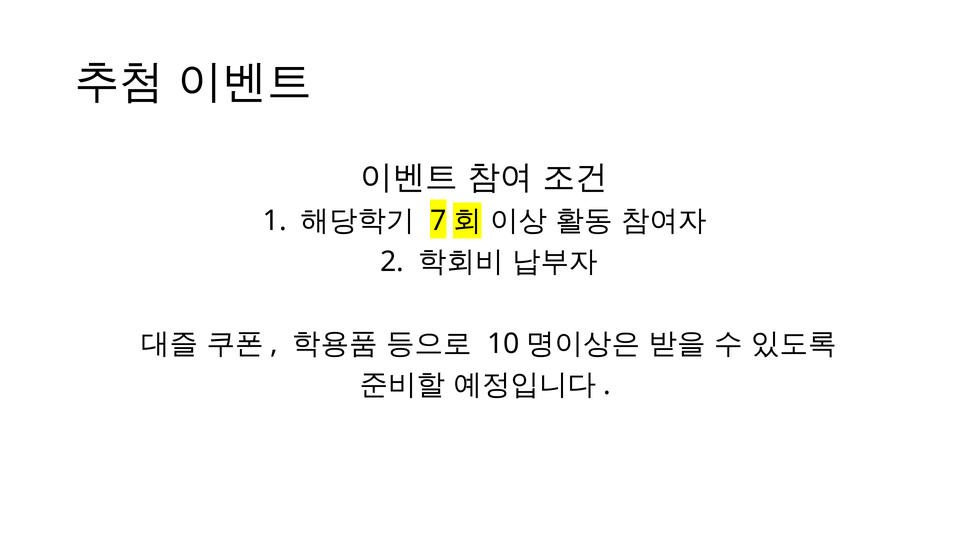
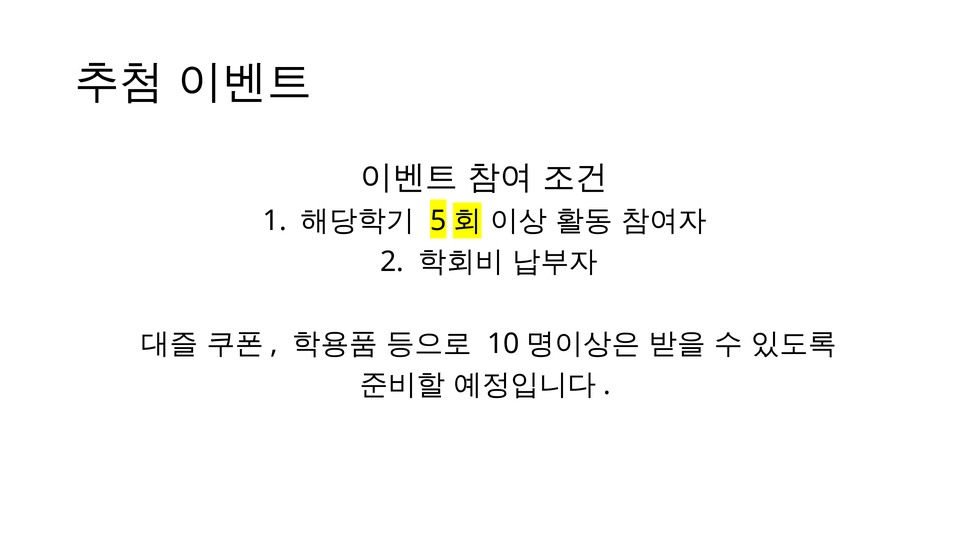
7: 7 -> 5
